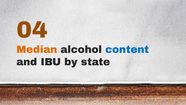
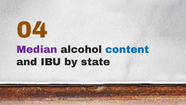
Median colour: orange -> purple
